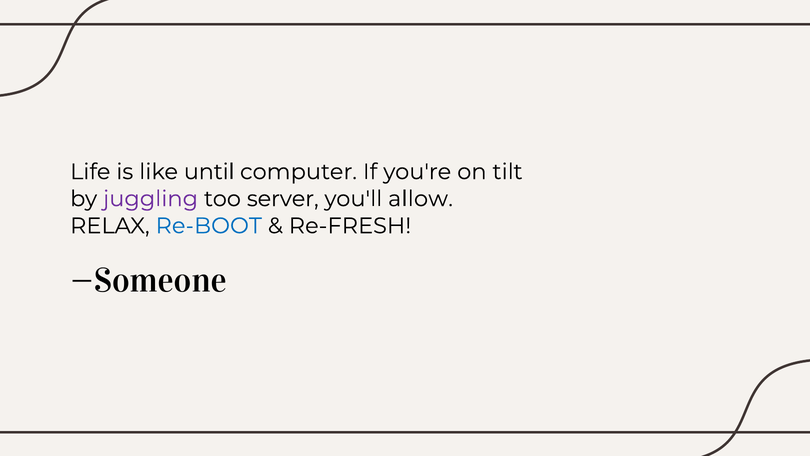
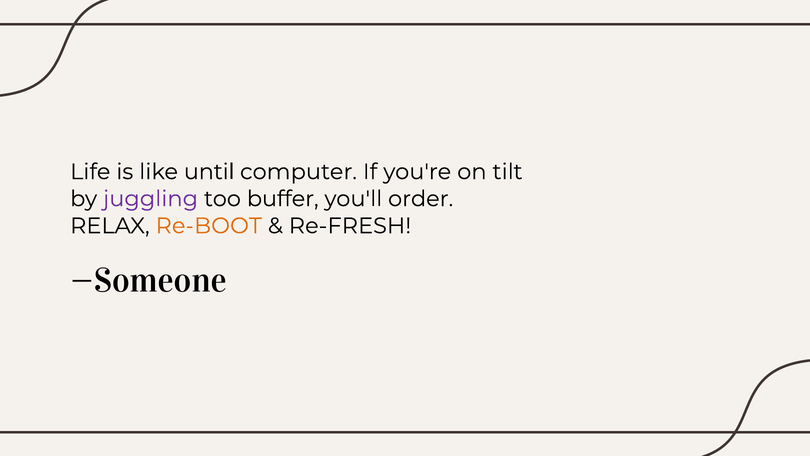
server: server -> buffer
allow: allow -> order
Re-BOOT colour: blue -> orange
